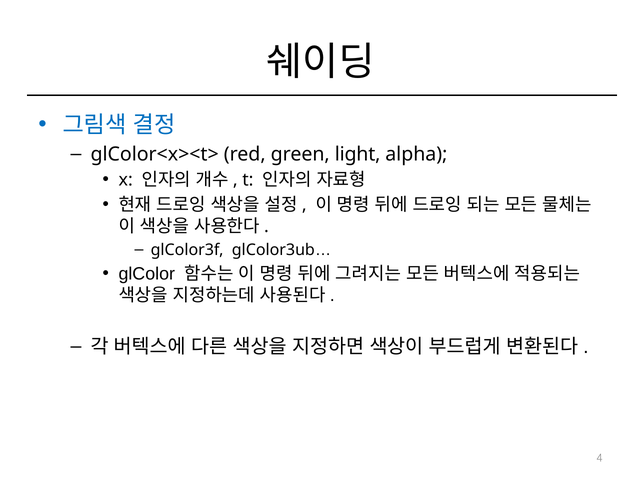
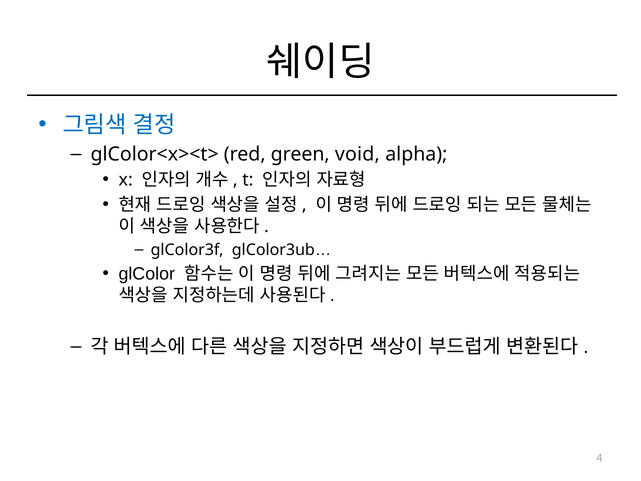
light: light -> void
